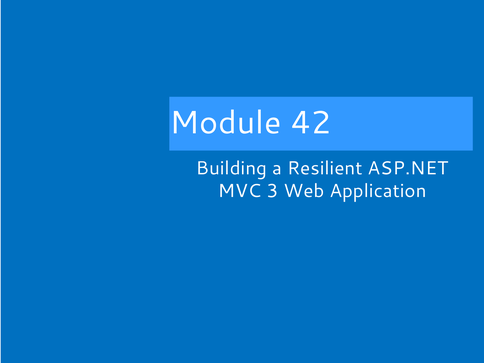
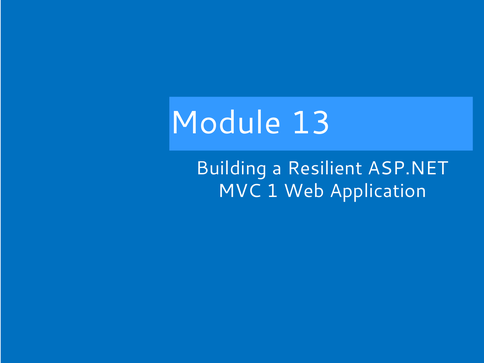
42: 42 -> 13
3: 3 -> 1
